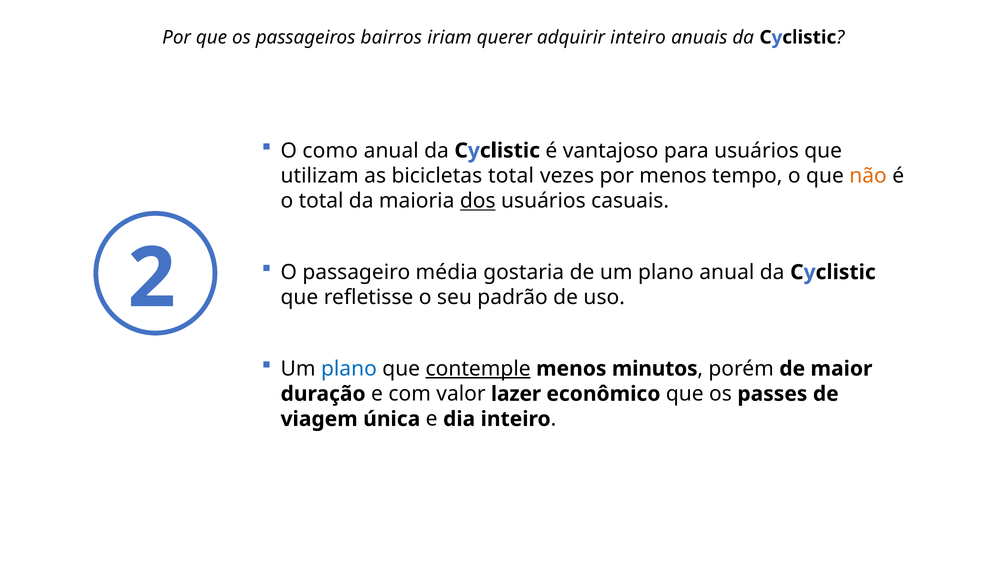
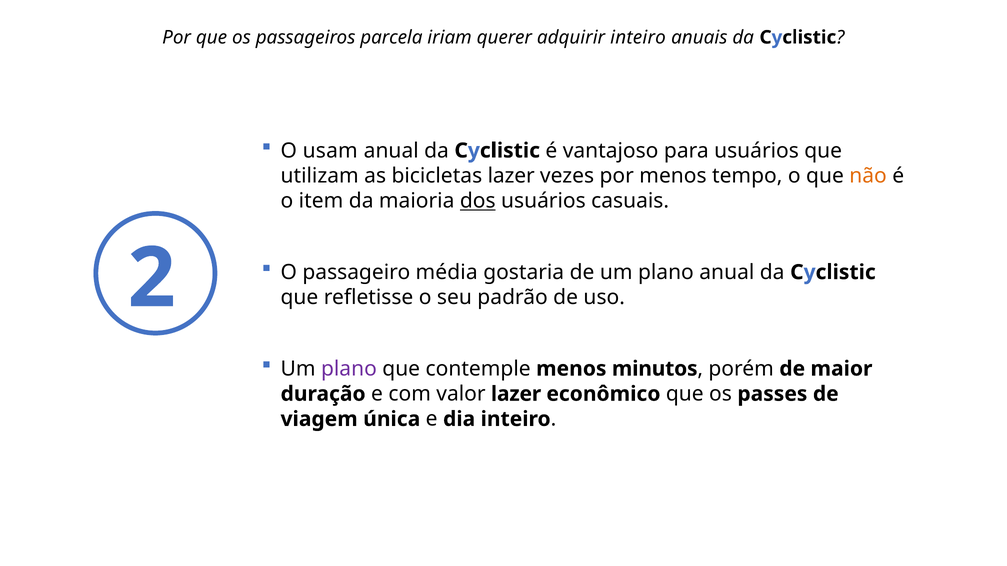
bairros: bairros -> parcela
como: como -> usam
bicicletas total: total -> lazer
o total: total -> item
plano at (349, 369) colour: blue -> purple
contemple underline: present -> none
